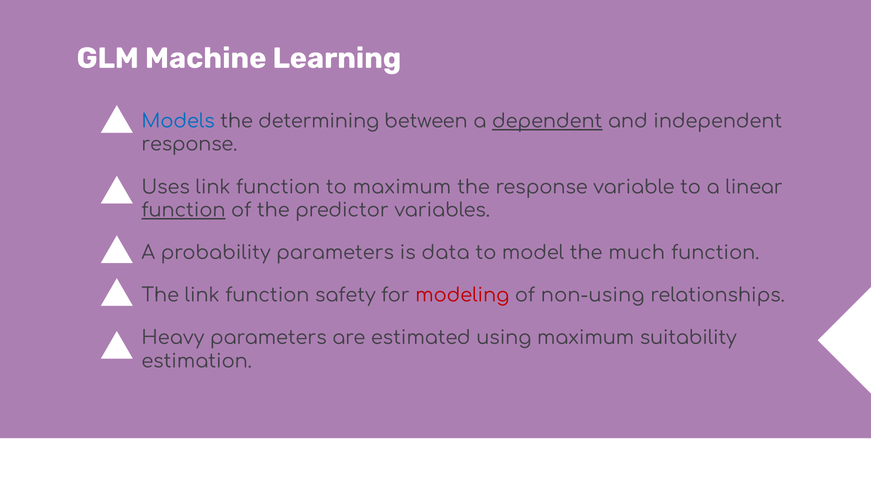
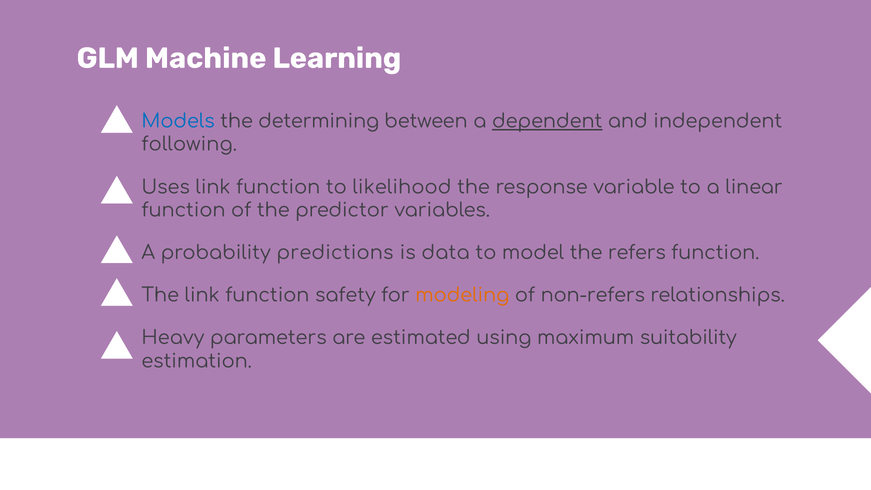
response at (189, 145): response -> following
to maximum: maximum -> likelihood
function at (184, 210) underline: present -> none
probability parameters: parameters -> predictions
much: much -> refers
modeling colour: red -> orange
non-using: non-using -> non-refers
